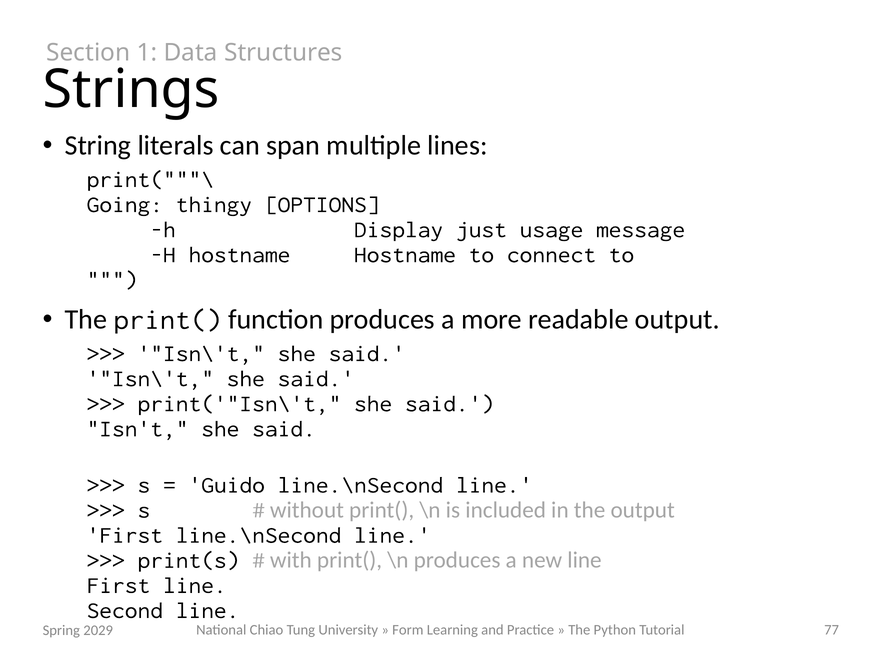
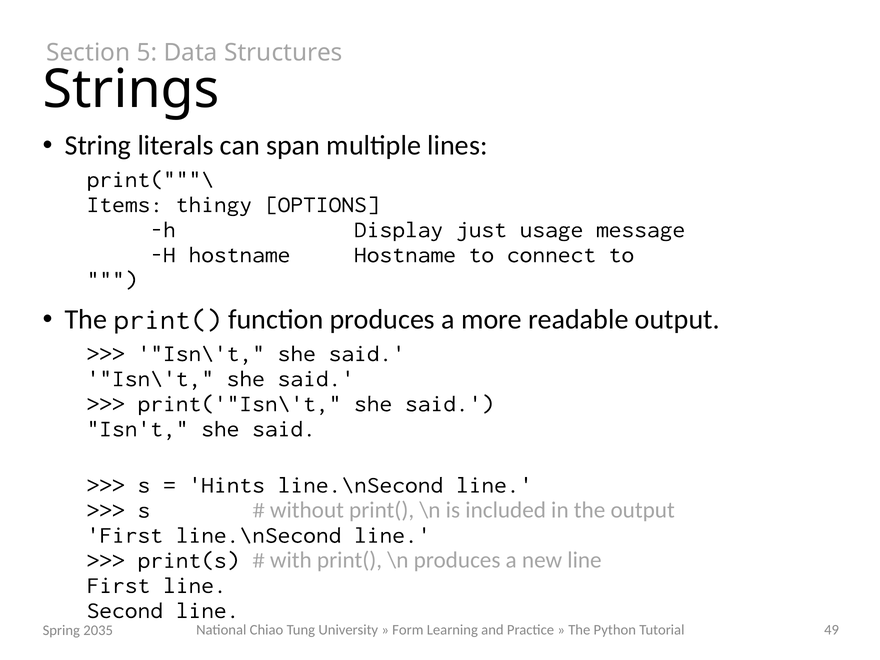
1: 1 -> 5
Going: Going -> Items
Guido: Guido -> Hints
77: 77 -> 49
2029: 2029 -> 2035
